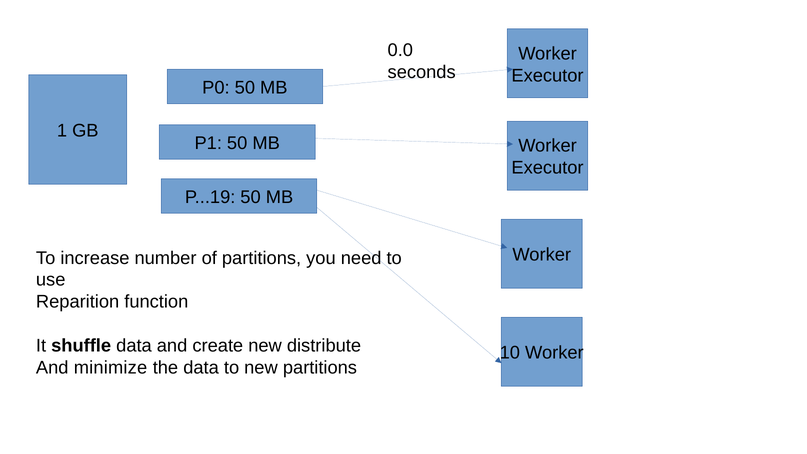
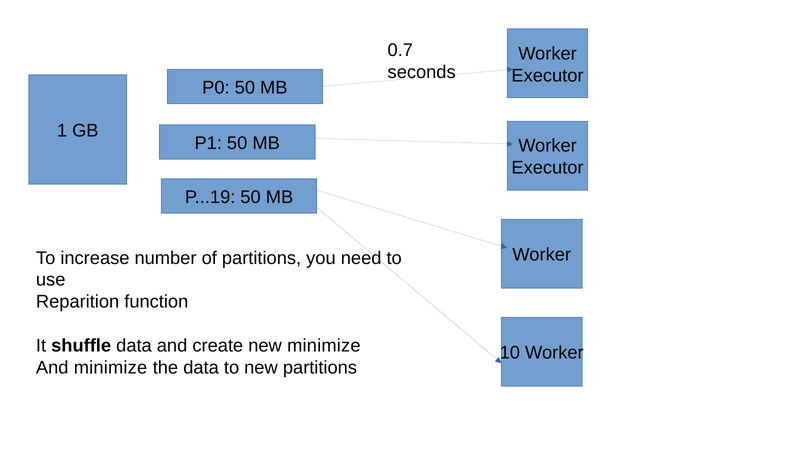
0.0: 0.0 -> 0.7
new distribute: distribute -> minimize
